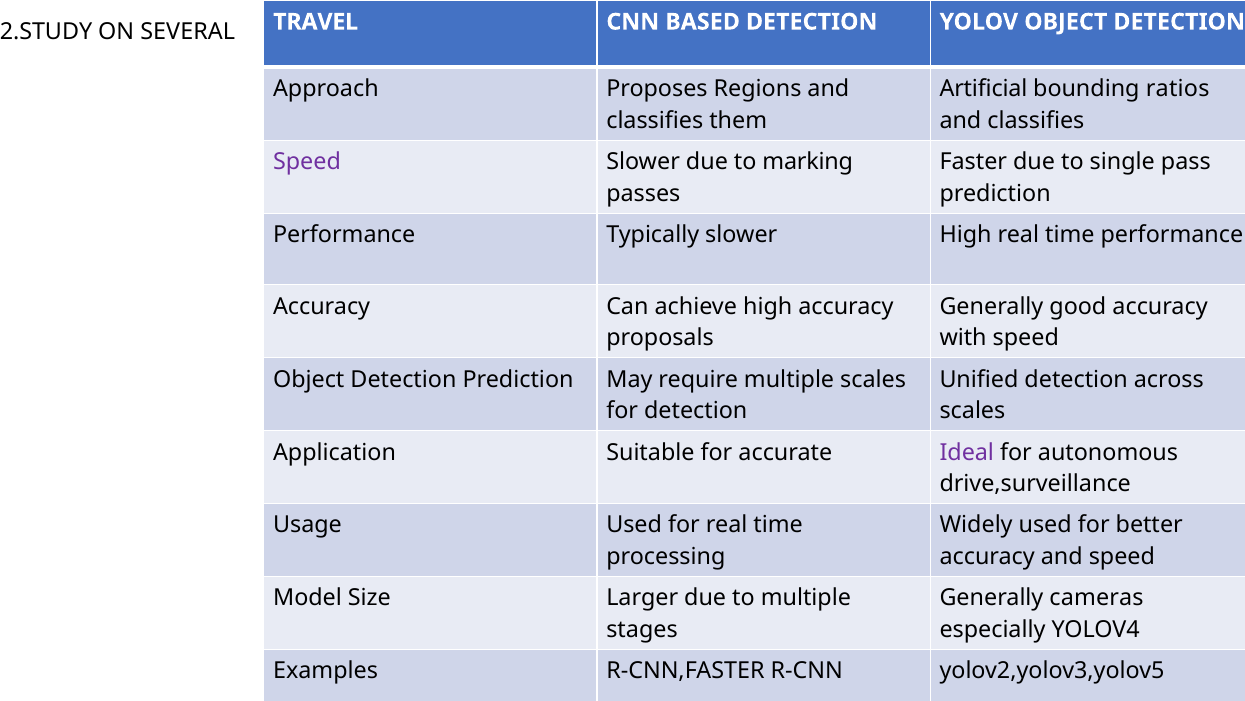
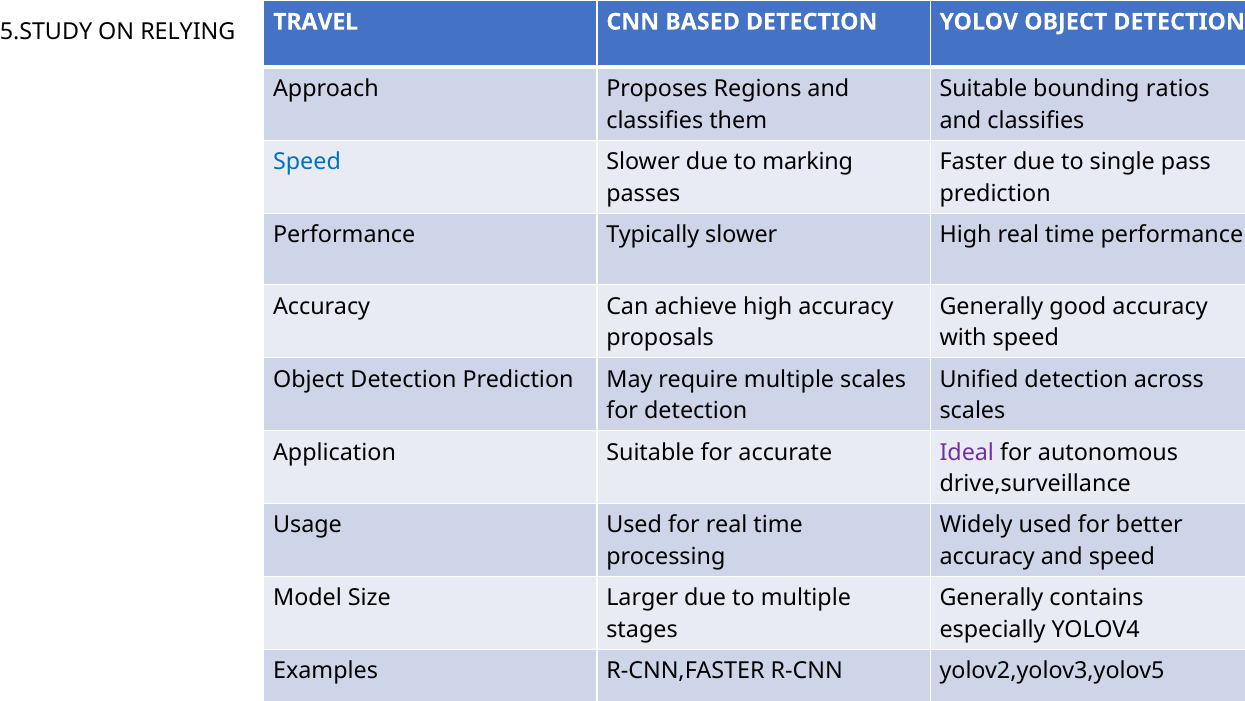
2.STUDY: 2.STUDY -> 5.STUDY
SEVERAL: SEVERAL -> RELYING
Artificial at (983, 89): Artificial -> Suitable
Speed at (307, 162) colour: purple -> blue
cameras: cameras -> contains
